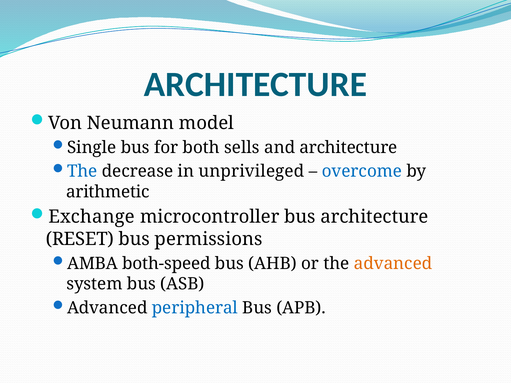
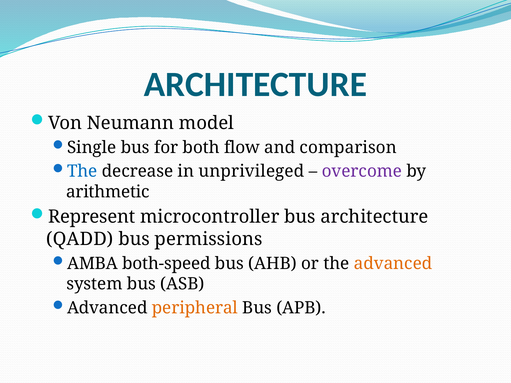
sells: sells -> flow
and architecture: architecture -> comparison
overcome colour: blue -> purple
Exchange: Exchange -> Represent
RESET: RESET -> QADD
peripheral colour: blue -> orange
